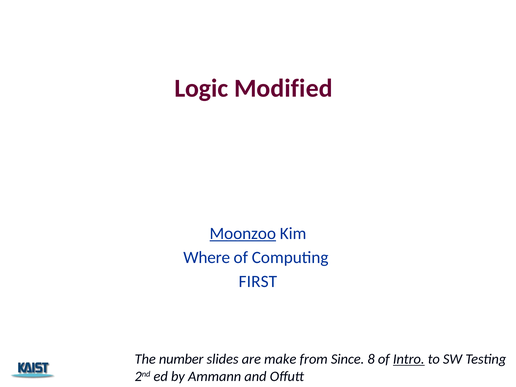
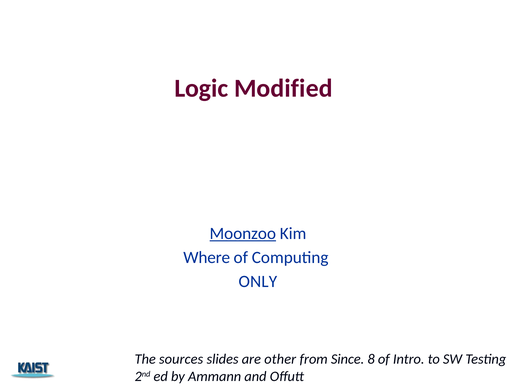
FIRST: FIRST -> ONLY
number: number -> sources
make: make -> other
Intro underline: present -> none
